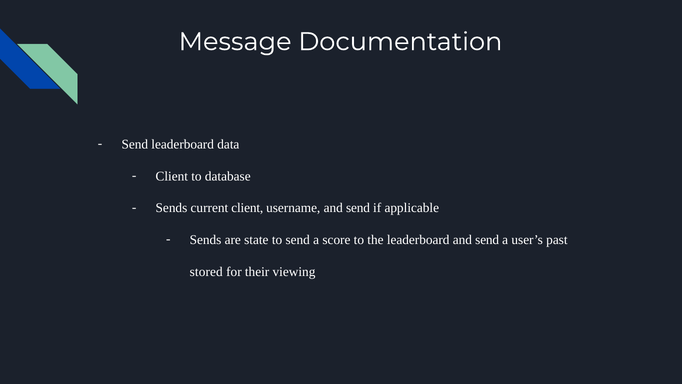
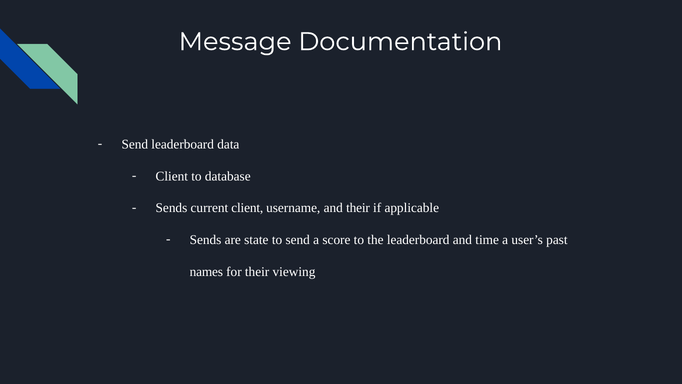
username and send: send -> their
leaderboard and send: send -> time
stored: stored -> names
